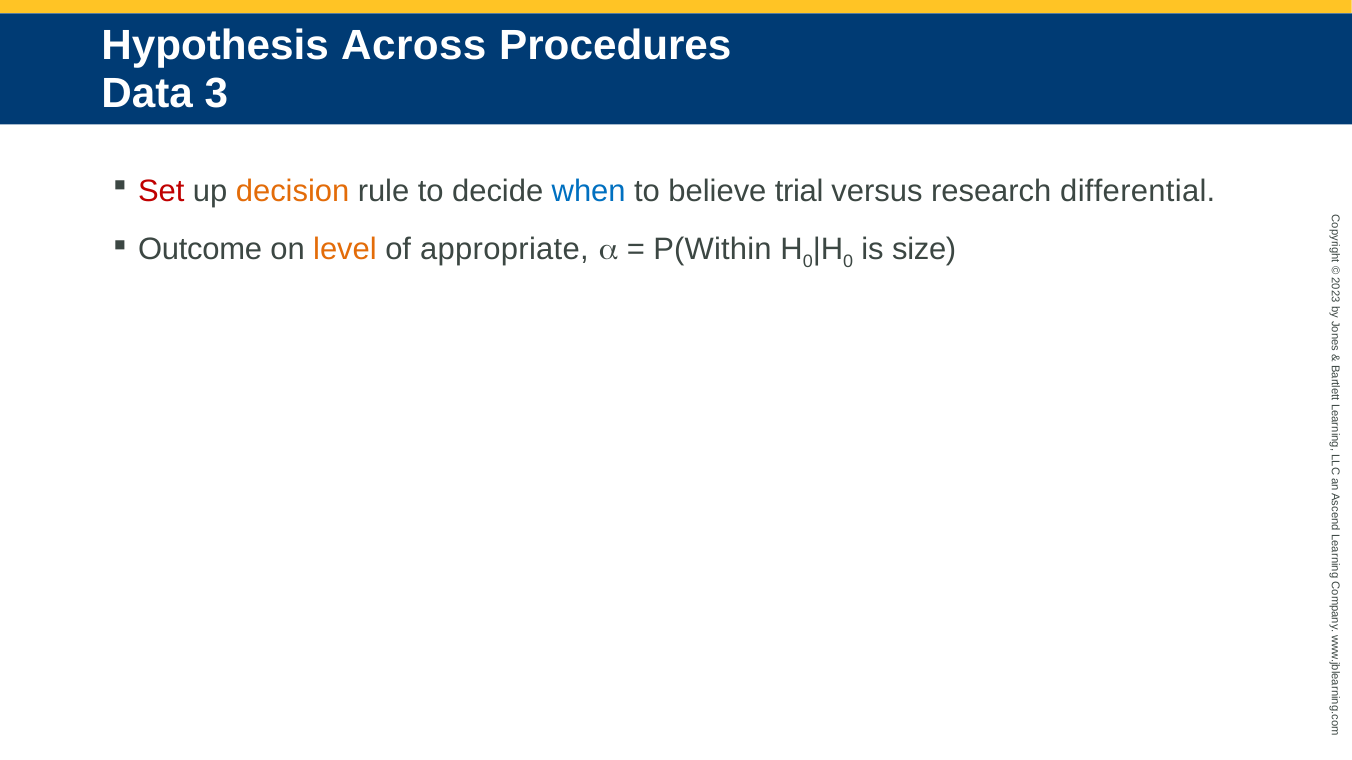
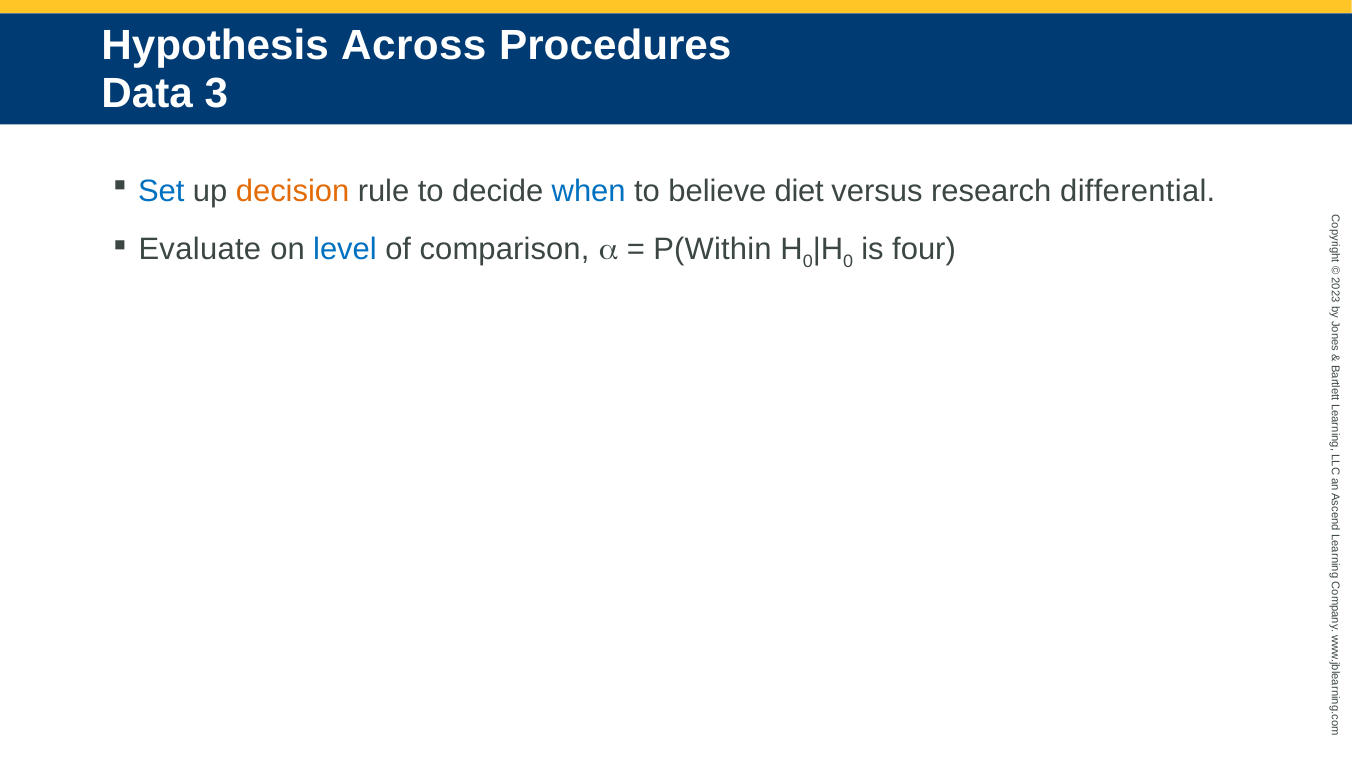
Set colour: red -> blue
trial: trial -> diet
Outcome: Outcome -> Evaluate
level colour: orange -> blue
appropriate: appropriate -> comparison
size: size -> four
